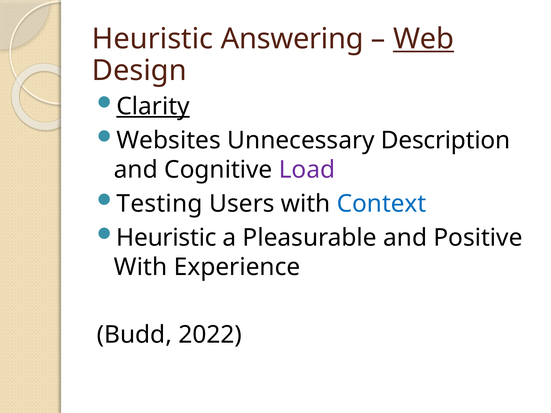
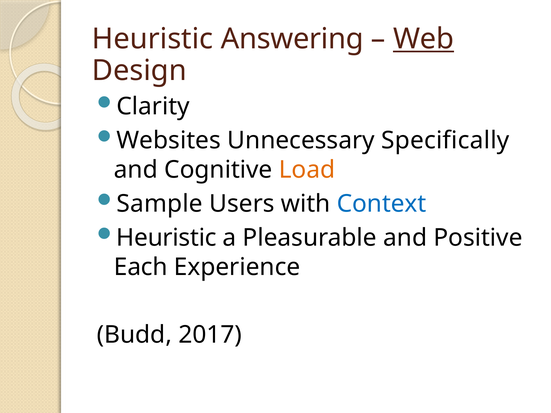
Clarity underline: present -> none
Description: Description -> Specifically
Load colour: purple -> orange
Testing: Testing -> Sample
With at (141, 267): With -> Each
2022: 2022 -> 2017
